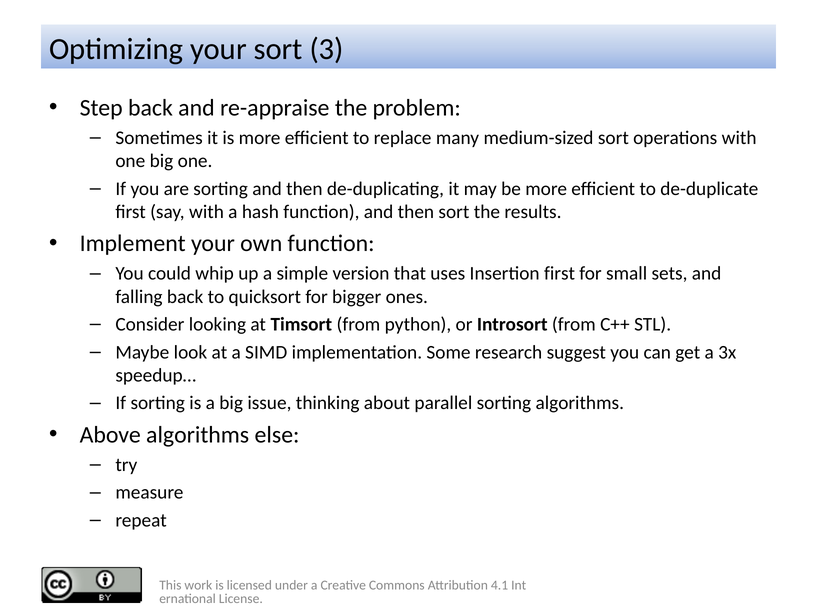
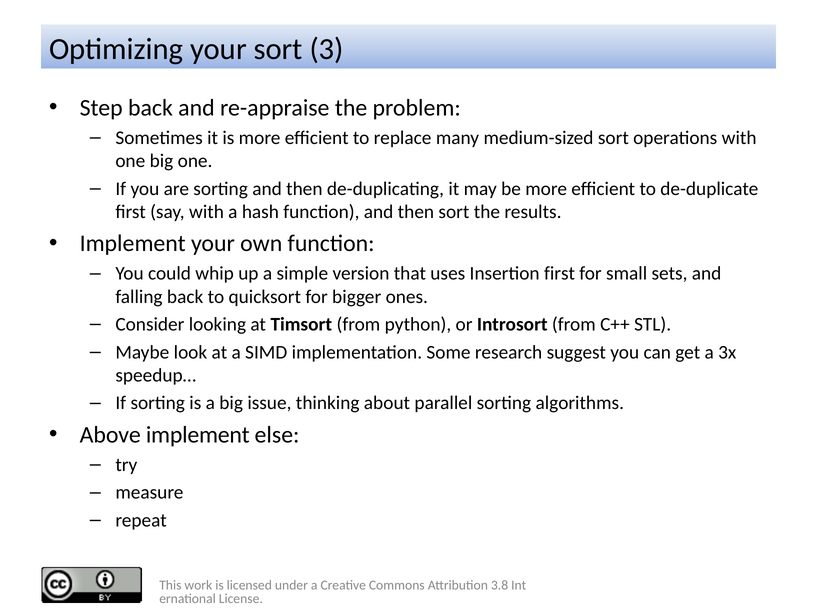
Above algorithms: algorithms -> implement
4.1: 4.1 -> 3.8
